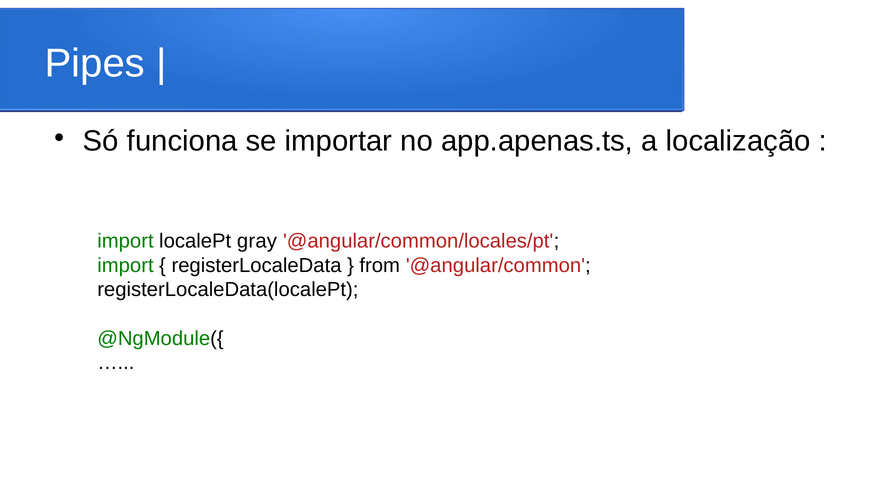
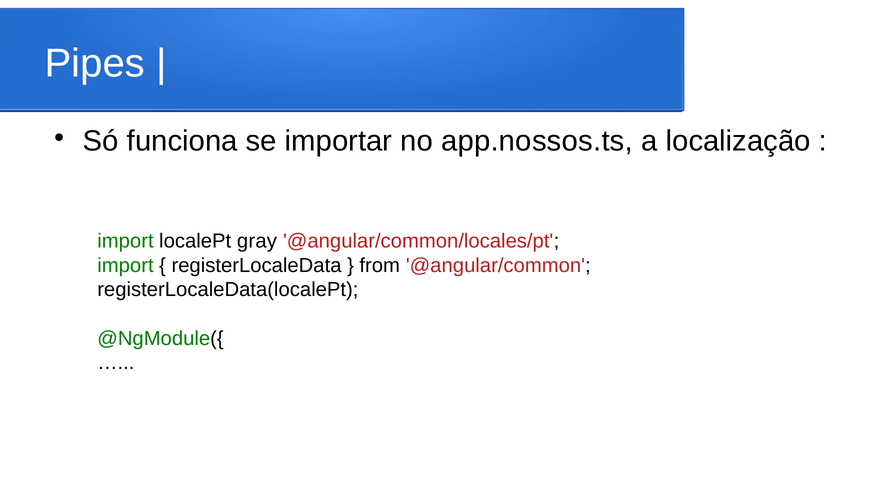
app.apenas.ts: app.apenas.ts -> app.nossos.ts
